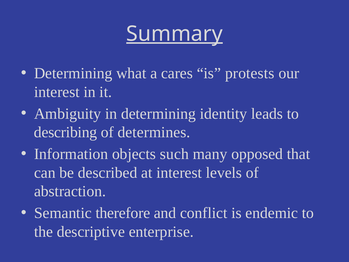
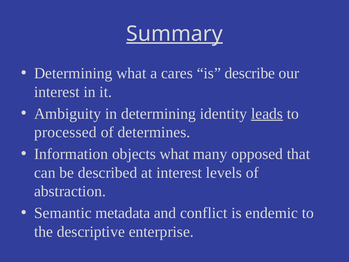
protests: protests -> describe
leads underline: none -> present
describing: describing -> processed
objects such: such -> what
therefore: therefore -> metadata
